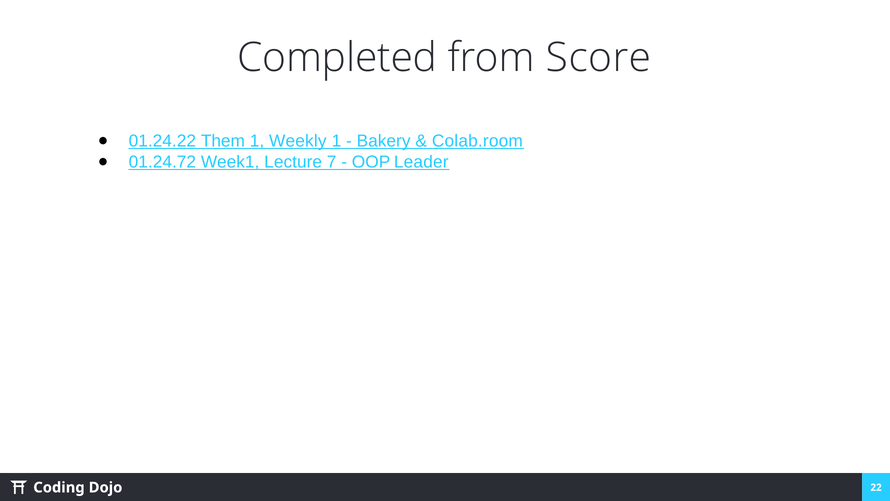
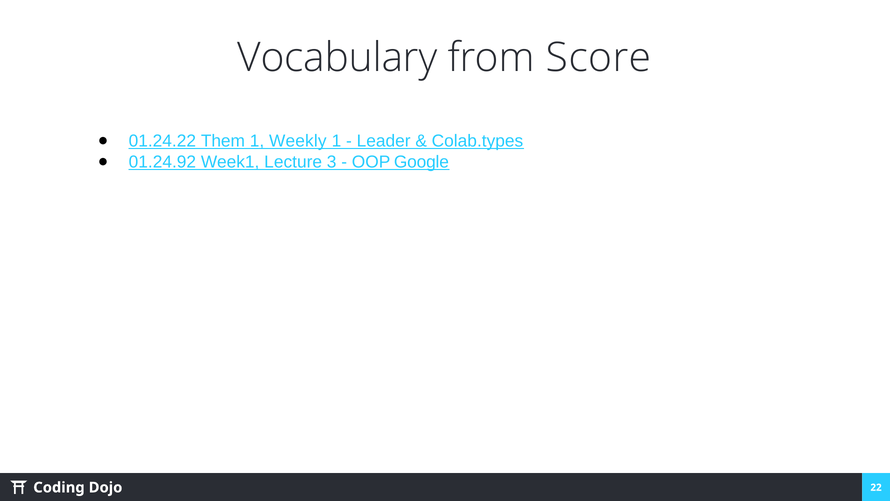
Completed: Completed -> Vocabulary
Bakery: Bakery -> Leader
Colab.room: Colab.room -> Colab.types
01.24.72: 01.24.72 -> 01.24.92
7: 7 -> 3
Leader: Leader -> Google
